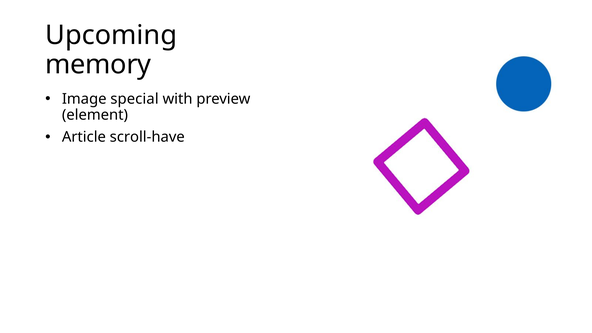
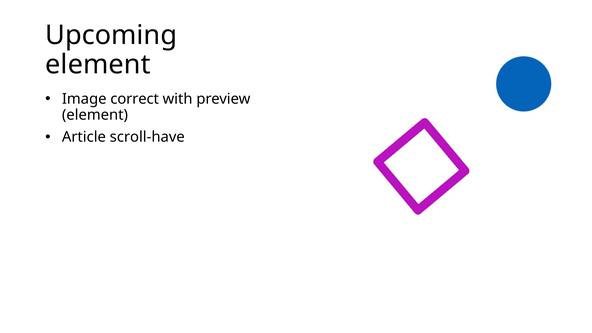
memory at (98, 64): memory -> element
special: special -> correct
